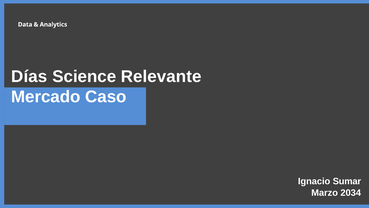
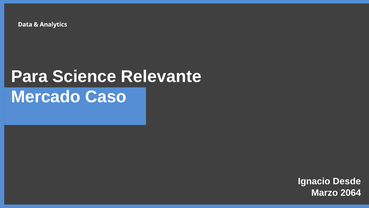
Días: Días -> Para
Sumar: Sumar -> Desde
2034: 2034 -> 2064
